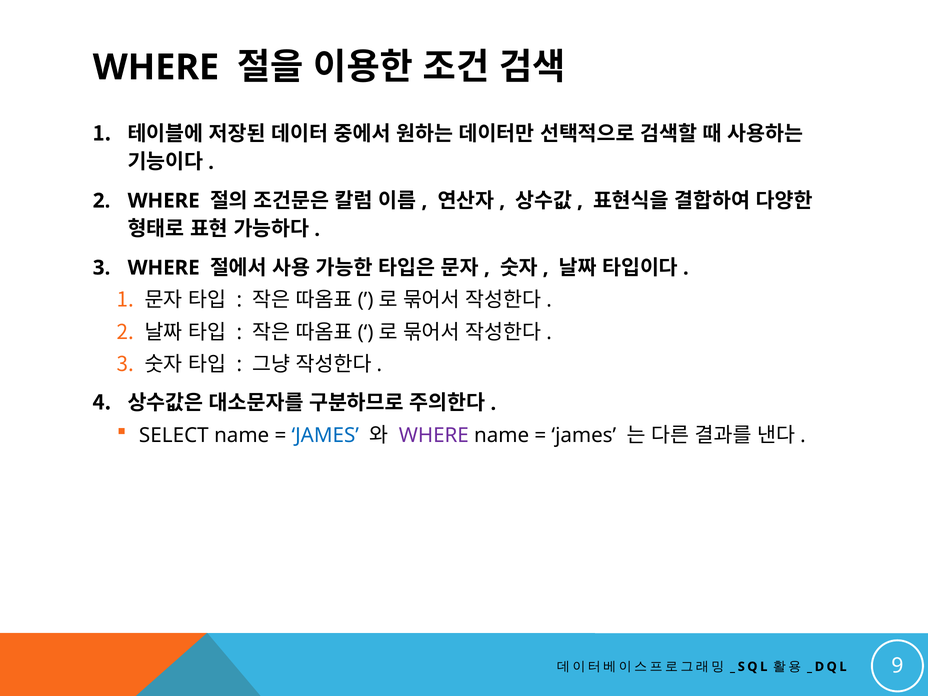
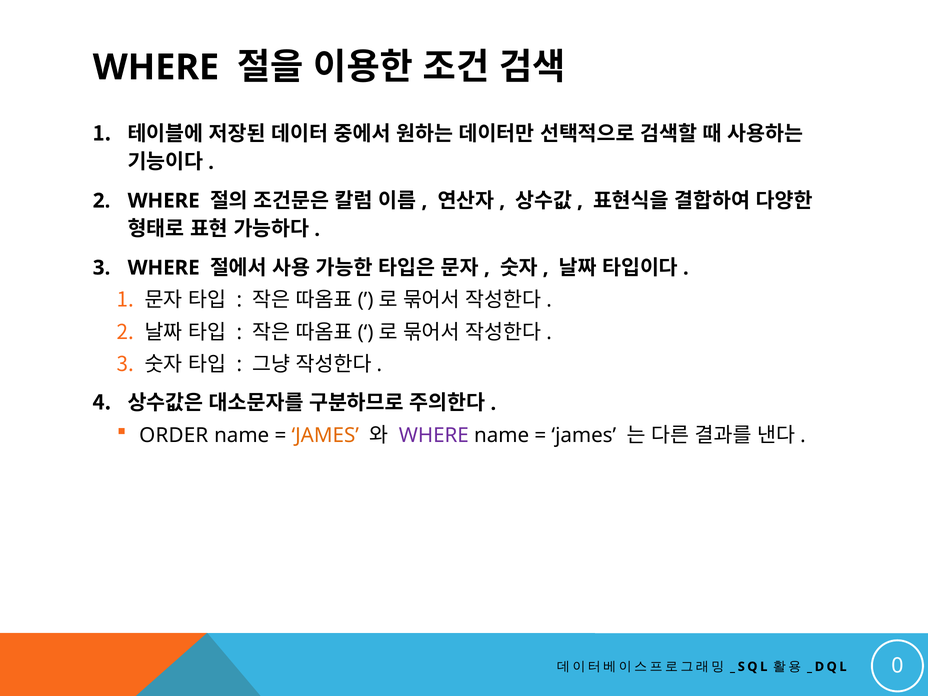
SELECT: SELECT -> ORDER
JAMES at (325, 435) colour: blue -> orange
9: 9 -> 0
